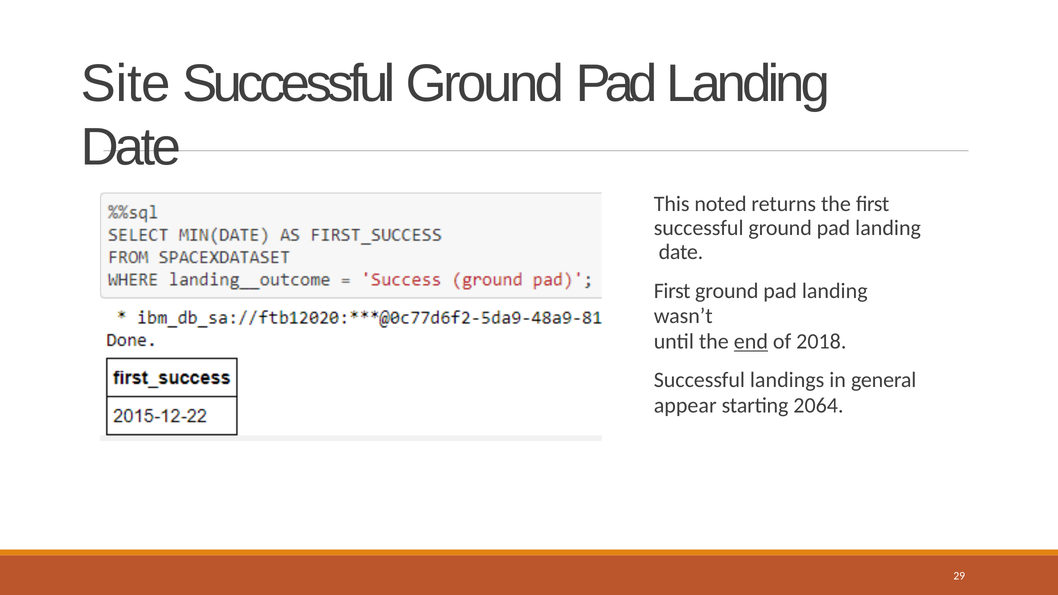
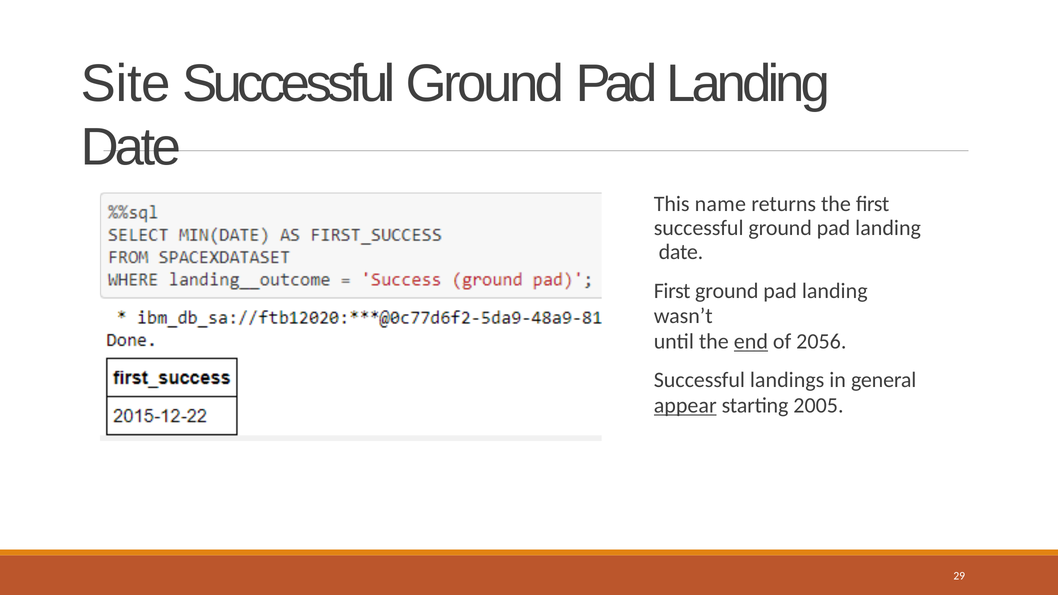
noted: noted -> name
2018: 2018 -> 2056
appear underline: none -> present
2064: 2064 -> 2005
